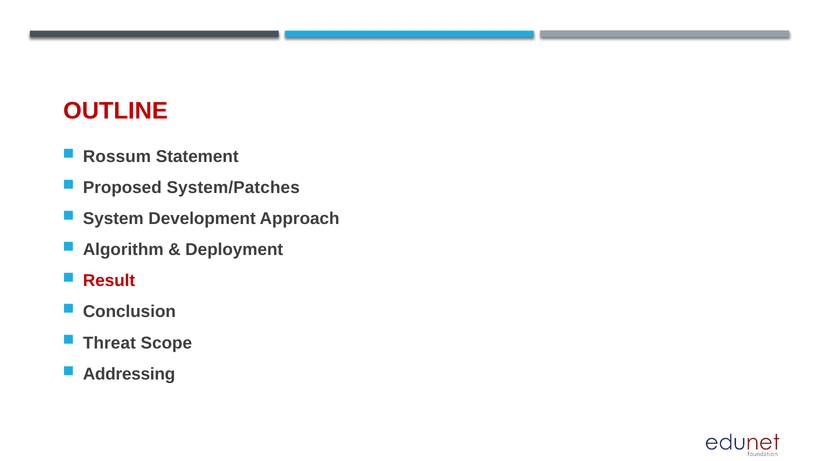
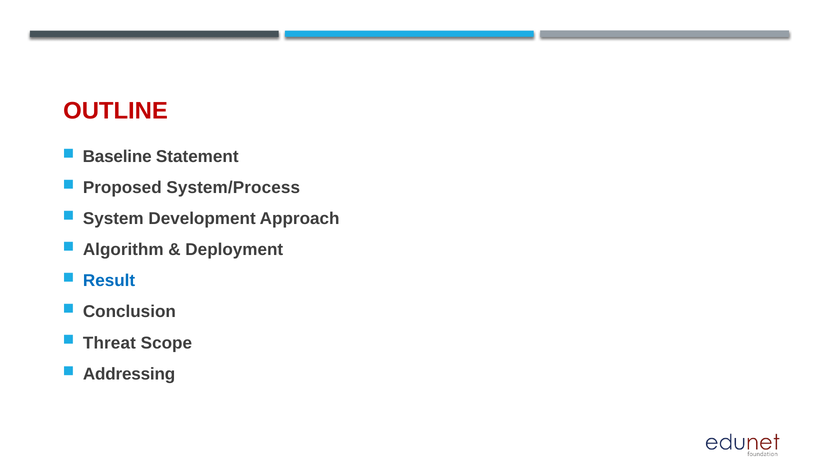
Rossum: Rossum -> Baseline
System/Patches: System/Patches -> System/Process
Result colour: red -> blue
